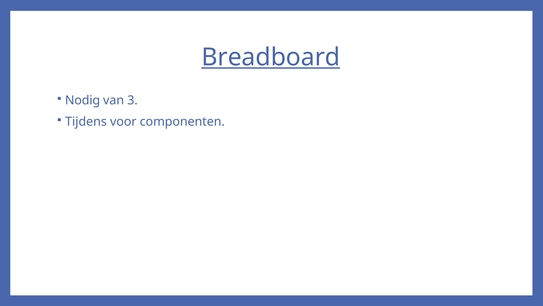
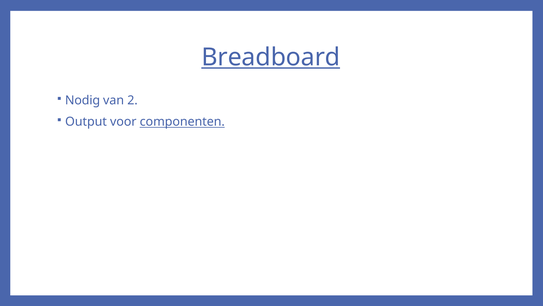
3: 3 -> 2
Tijdens: Tijdens -> Output
componenten underline: none -> present
